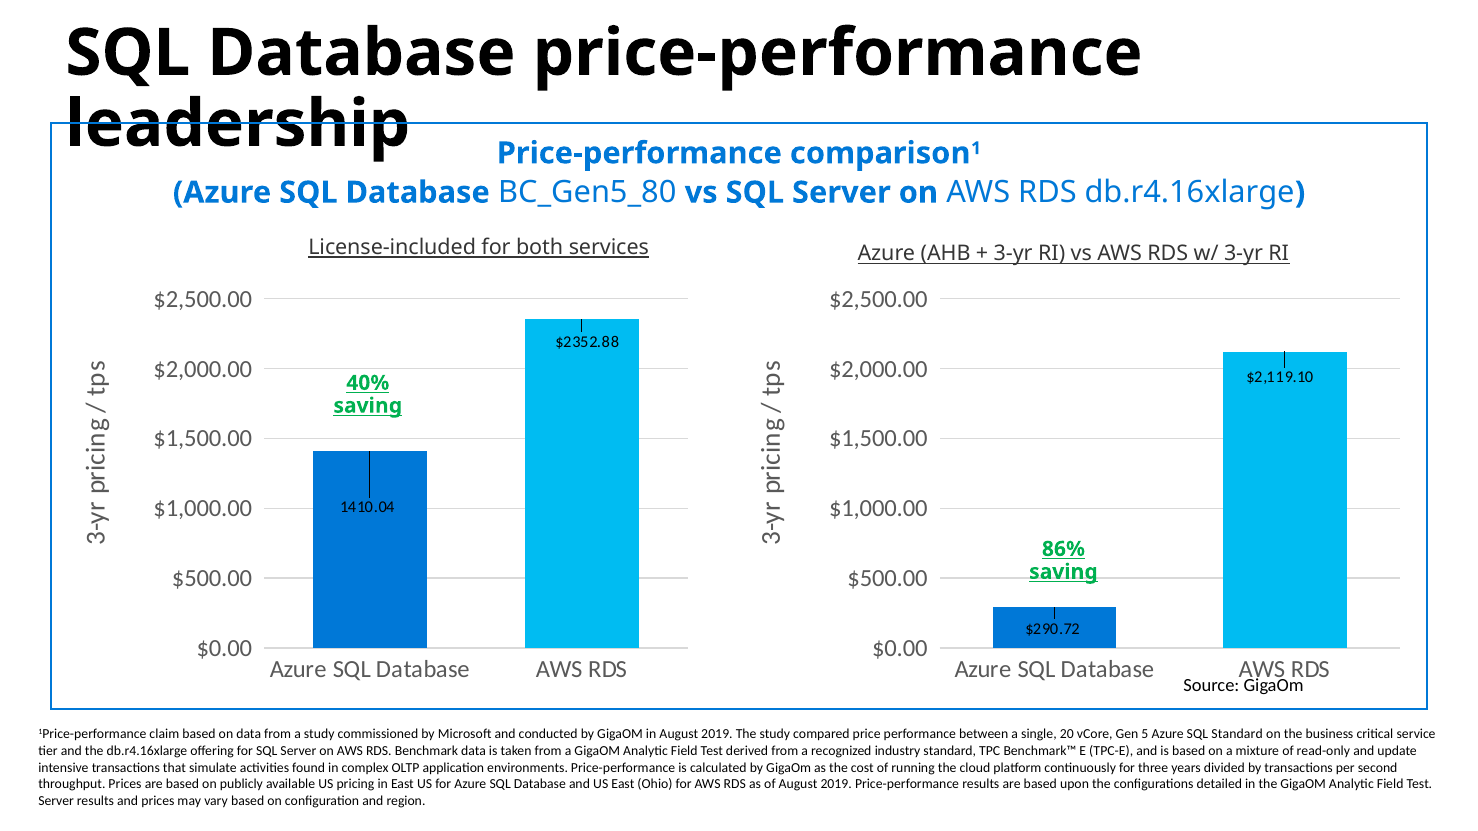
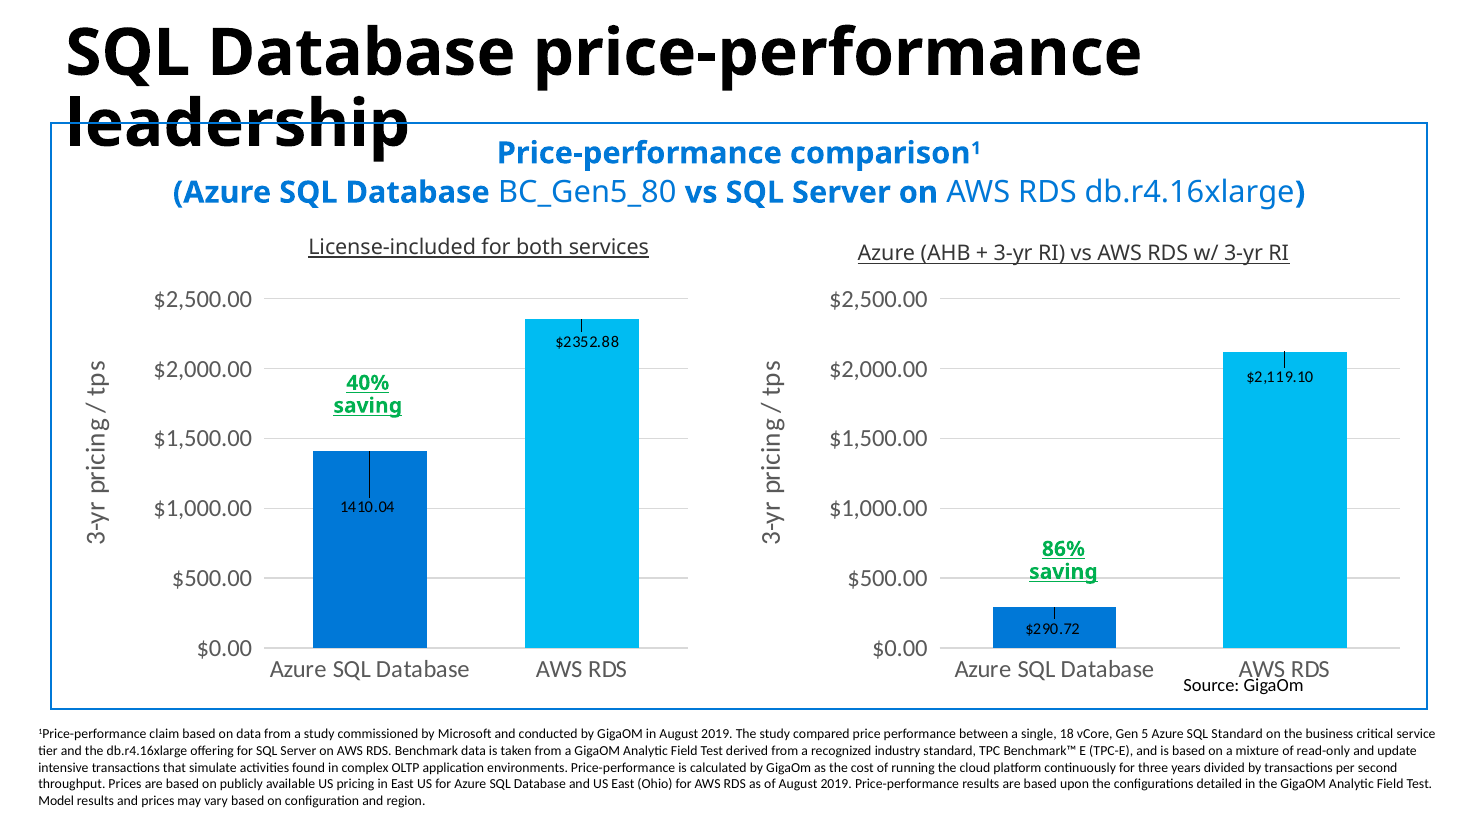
20: 20 -> 18
Server at (56, 801): Server -> Model
